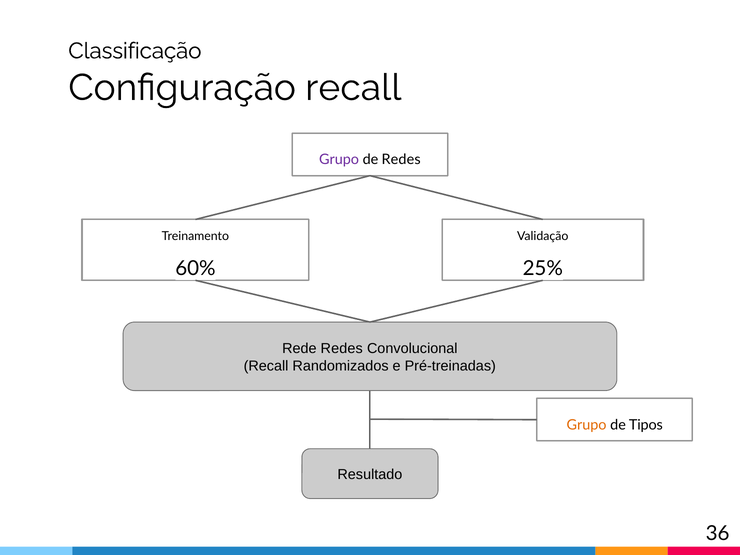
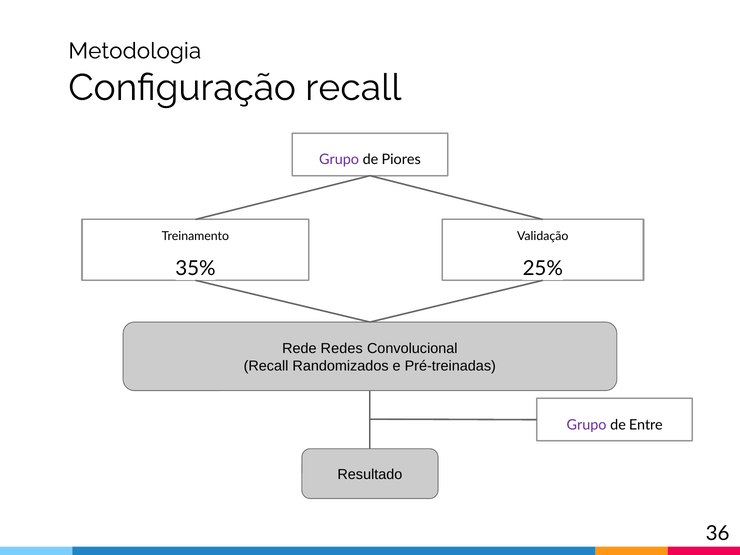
Classificação: Classificação -> Metodologia
de Redes: Redes -> Piores
60%: 60% -> 35%
Grupo at (587, 425) colour: orange -> purple
Tipos: Tipos -> Entre
